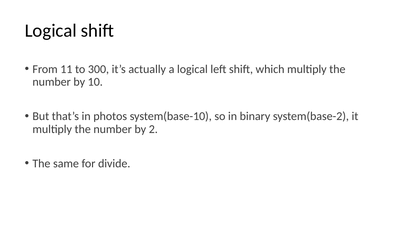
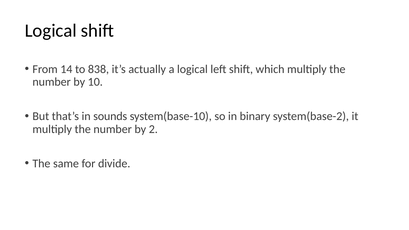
11: 11 -> 14
300: 300 -> 838
photos: photos -> sounds
